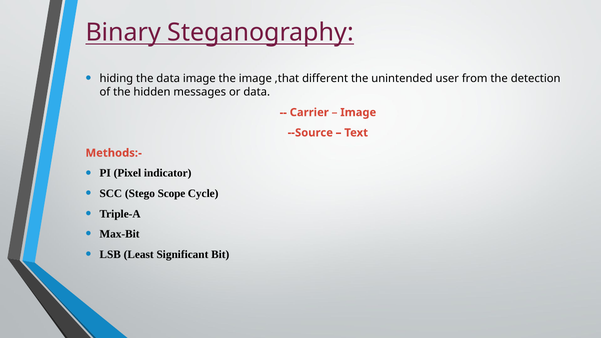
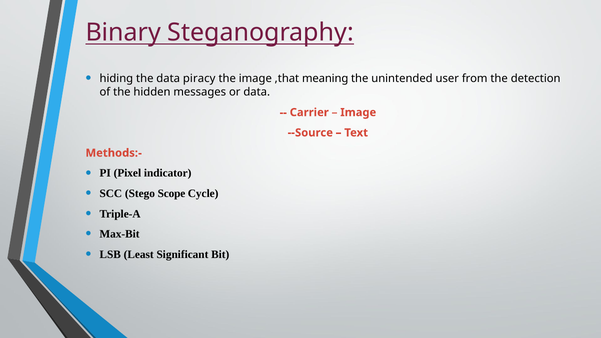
data image: image -> piracy
different: different -> meaning
